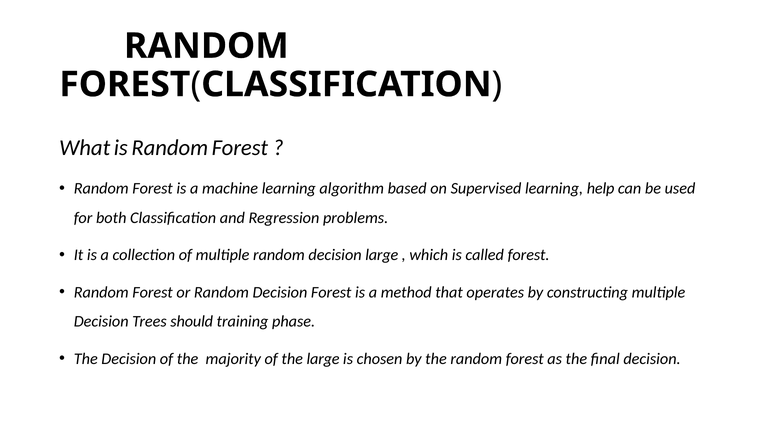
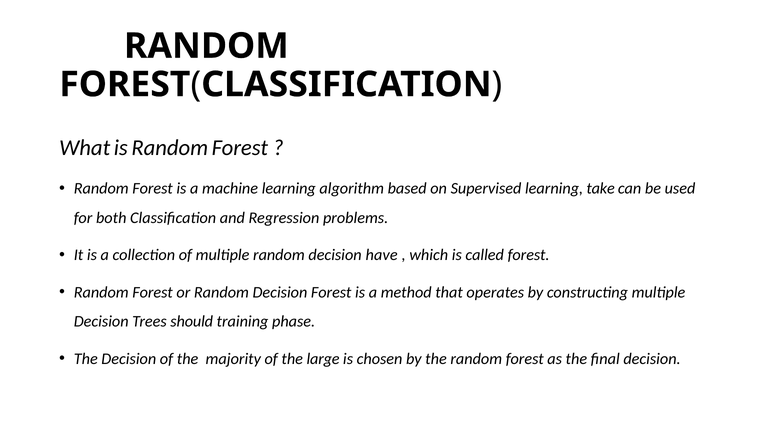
help: help -> take
decision large: large -> have
